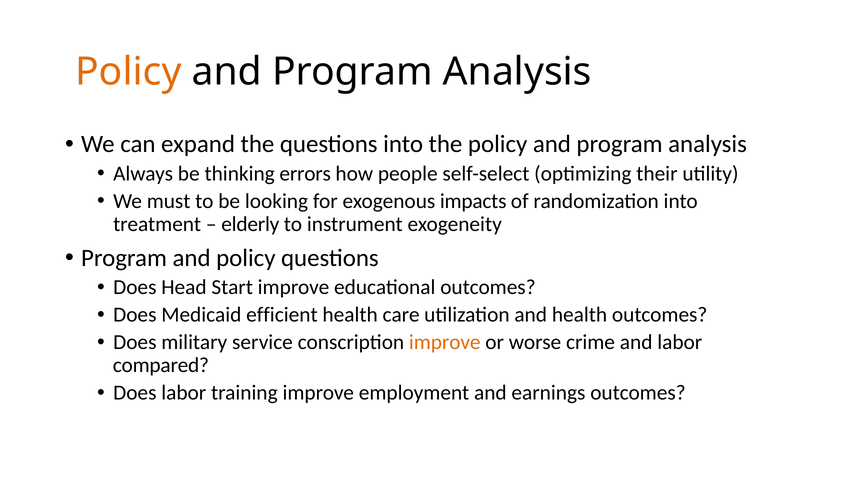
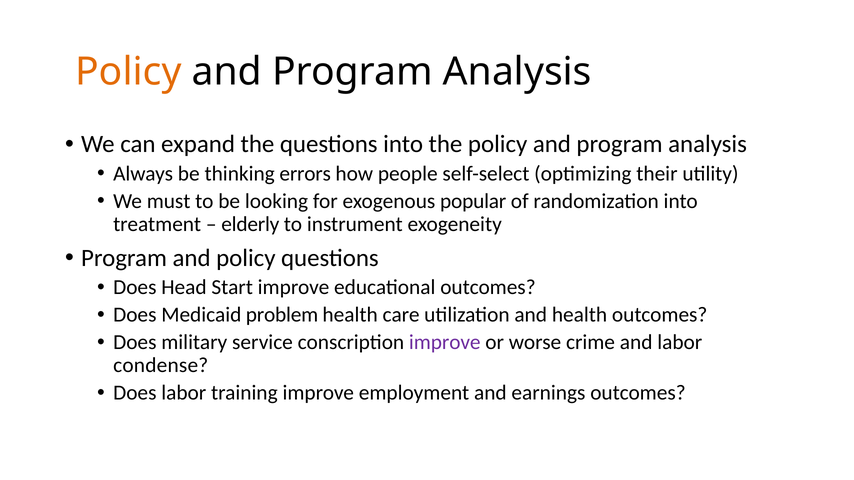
impacts: impacts -> popular
efficient: efficient -> problem
improve at (445, 343) colour: orange -> purple
compared: compared -> condense
